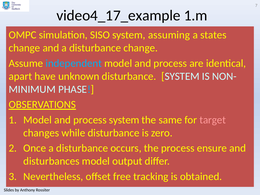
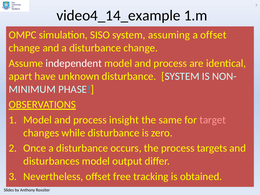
video4_17_example: video4_17_example -> video4_14_example
a states: states -> offset
independent colour: light blue -> white
process system: system -> insight
ensure: ensure -> targets
